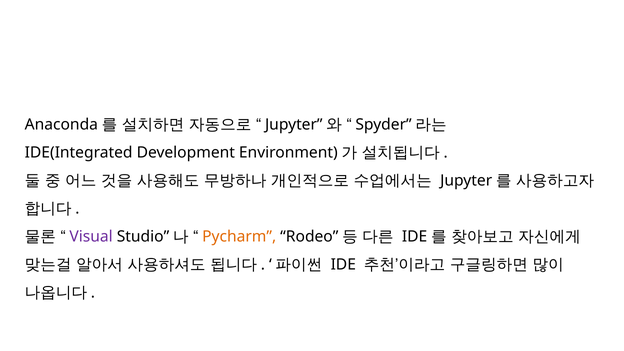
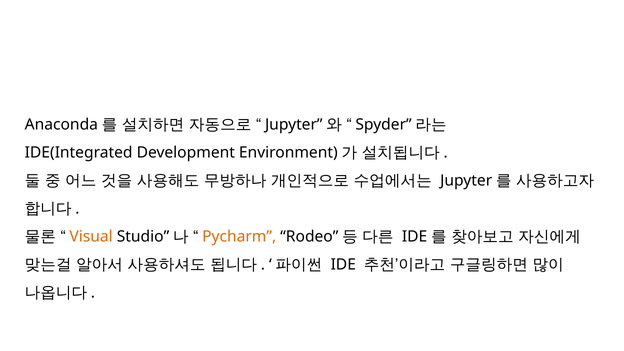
Visual colour: purple -> orange
